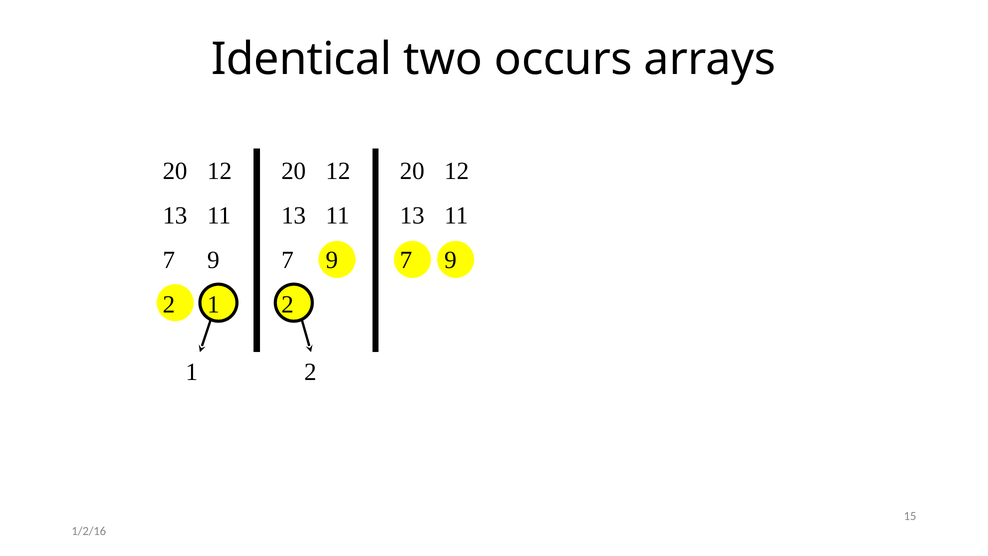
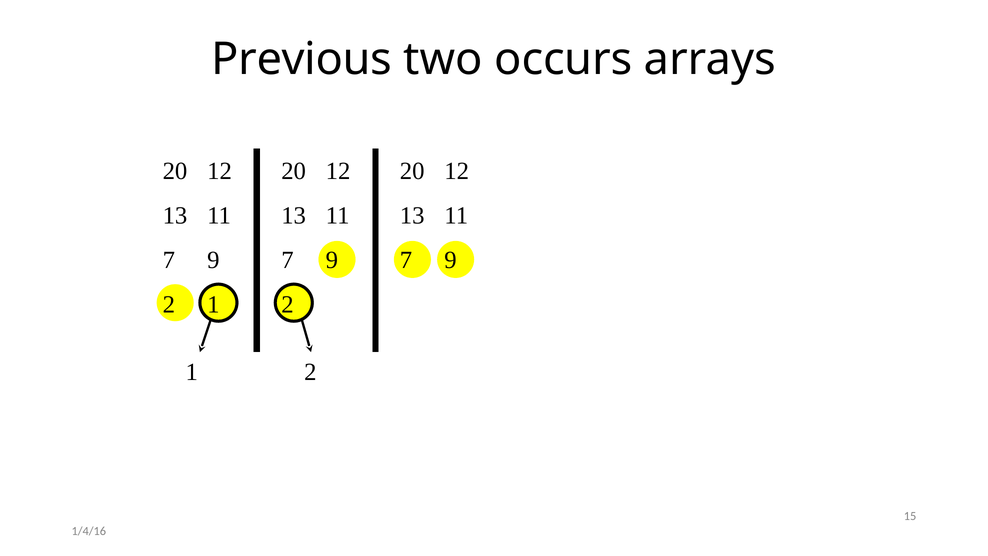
Identical: Identical -> Previous
1/2/16: 1/2/16 -> 1/4/16
